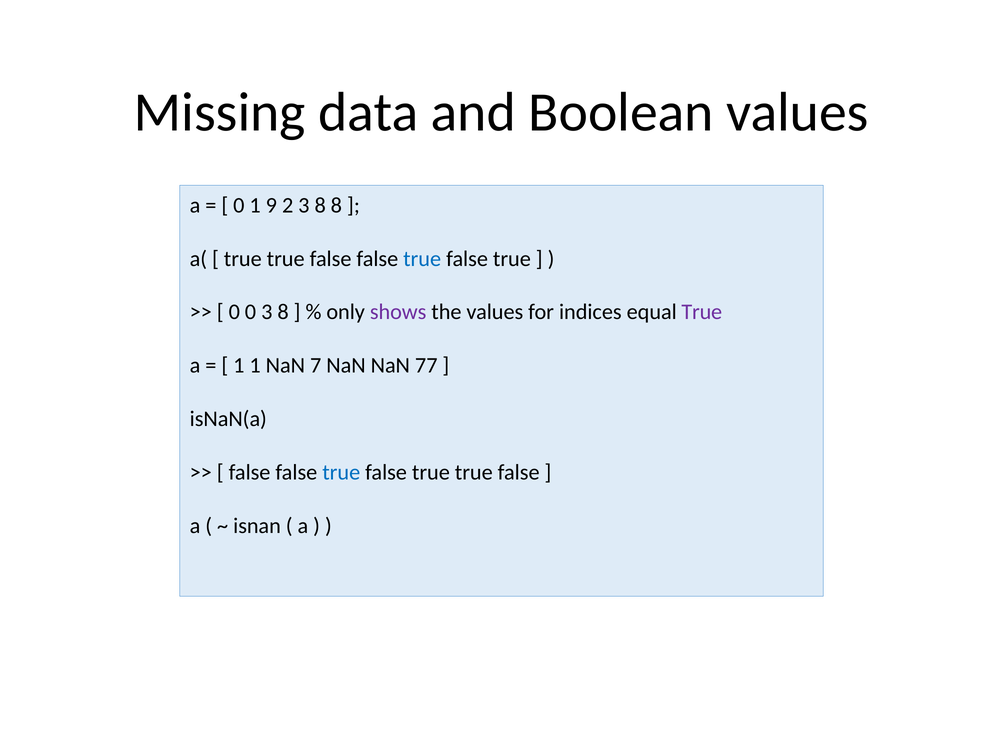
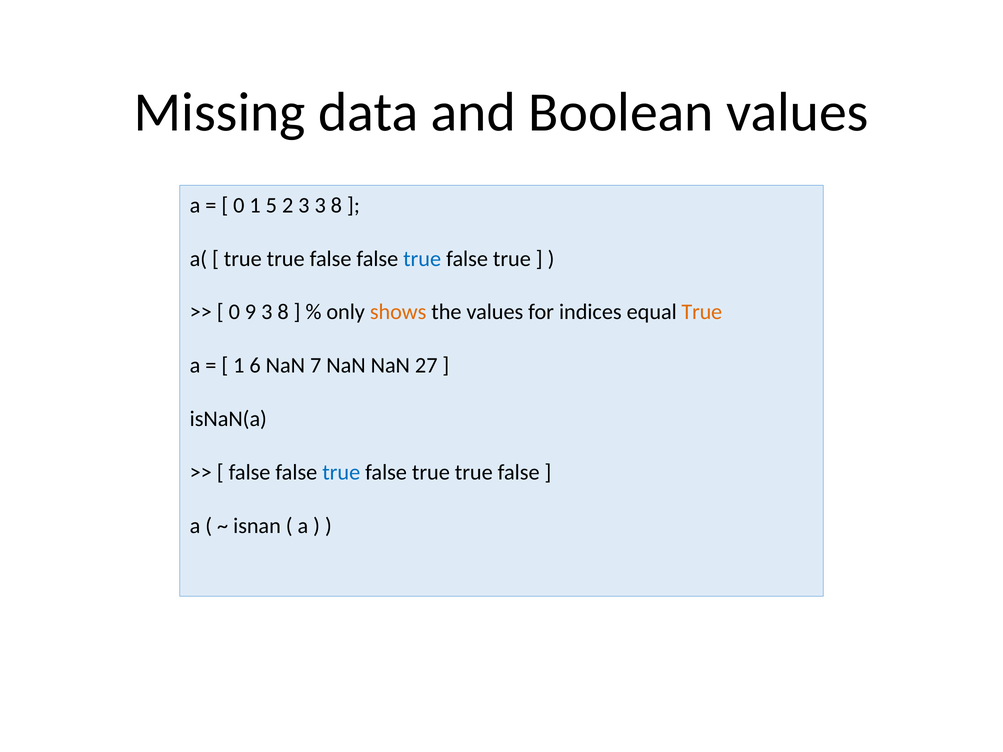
9: 9 -> 5
2 3 8: 8 -> 3
0 0: 0 -> 9
shows colour: purple -> orange
True at (702, 312) colour: purple -> orange
1 1: 1 -> 6
77: 77 -> 27
